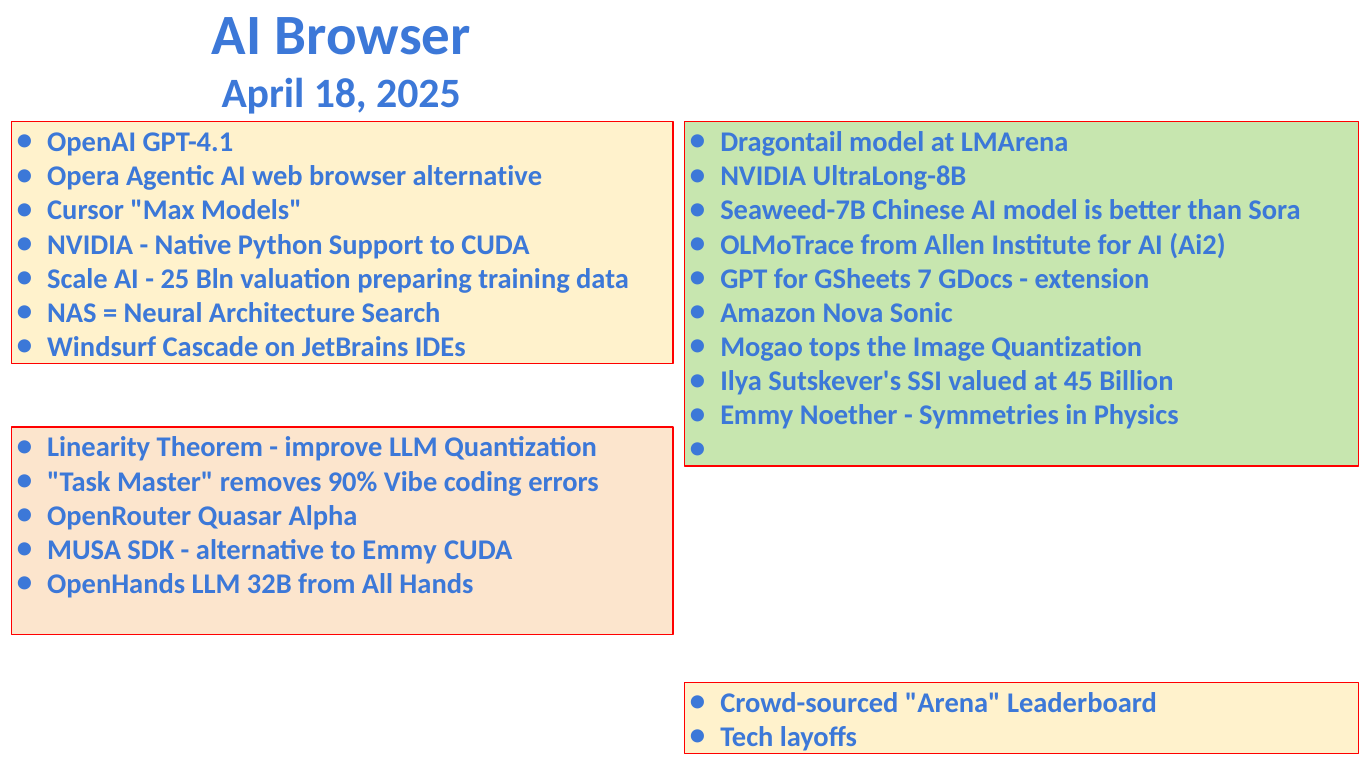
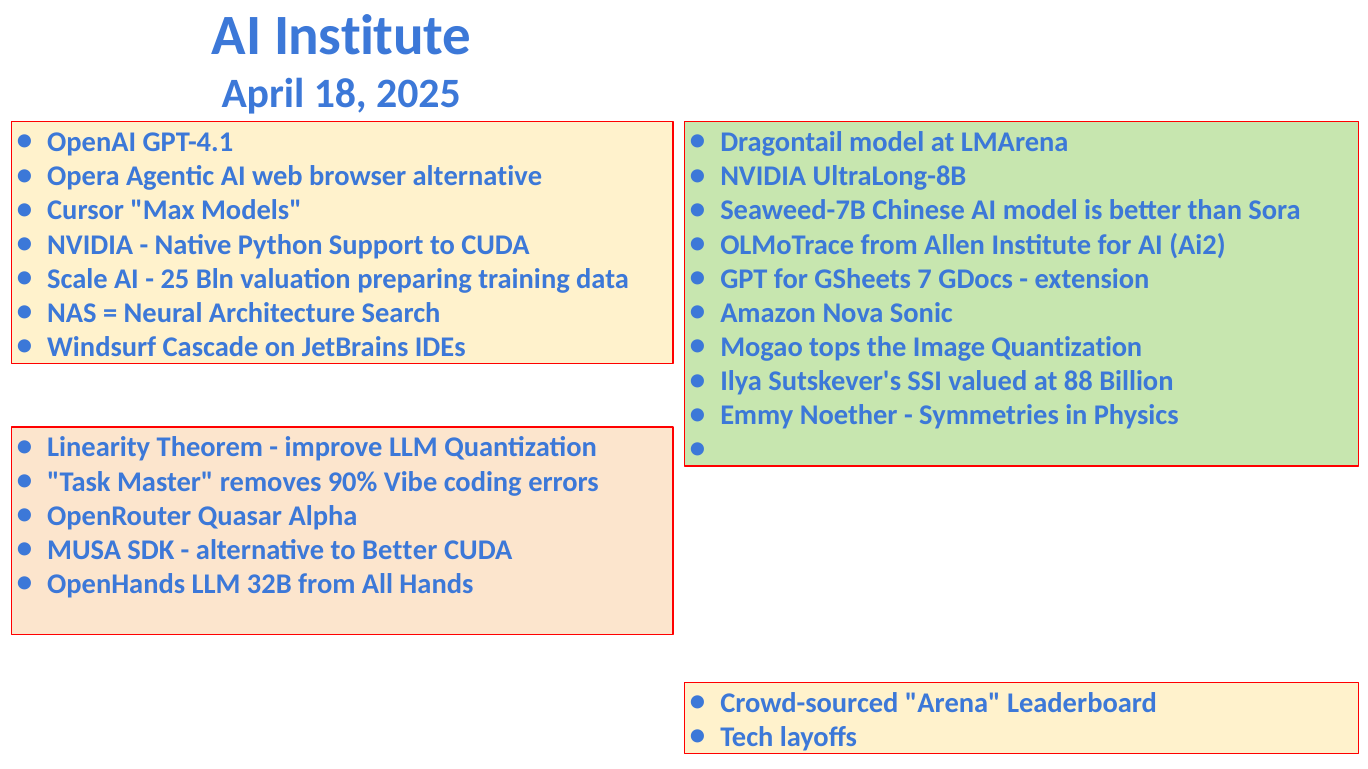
AI Browser: Browser -> Institute
45: 45 -> 88
to Emmy: Emmy -> Better
